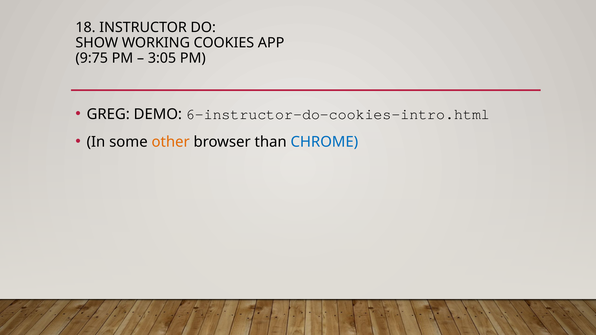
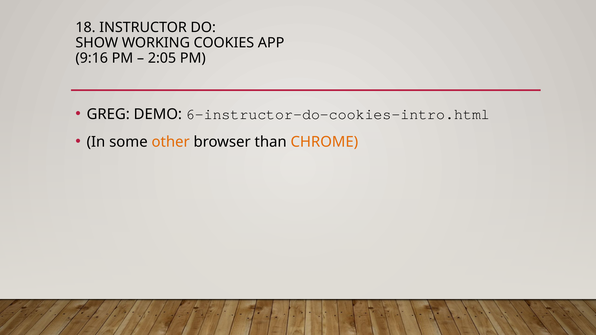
9:75: 9:75 -> 9:16
3:05: 3:05 -> 2:05
CHROME colour: blue -> orange
